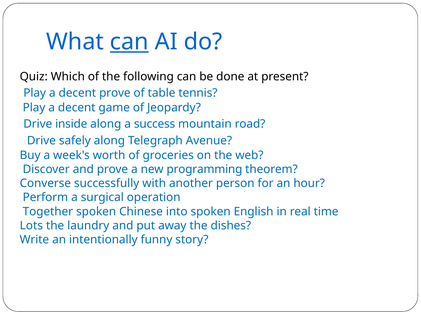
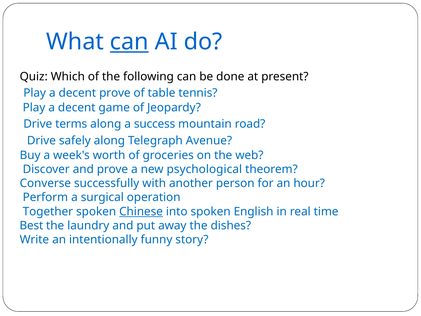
inside: inside -> terms
programming: programming -> psychological
Chinese underline: none -> present
Lots: Lots -> Best
